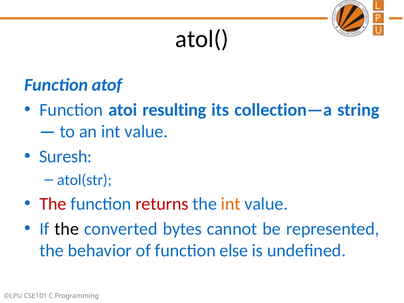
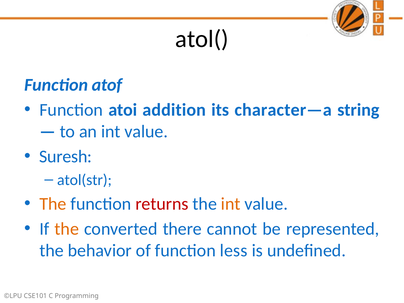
resulting: resulting -> addition
collection—a: collection—a -> character—a
The at (53, 204) colour: red -> orange
the at (67, 229) colour: black -> orange
bytes: bytes -> there
else: else -> less
